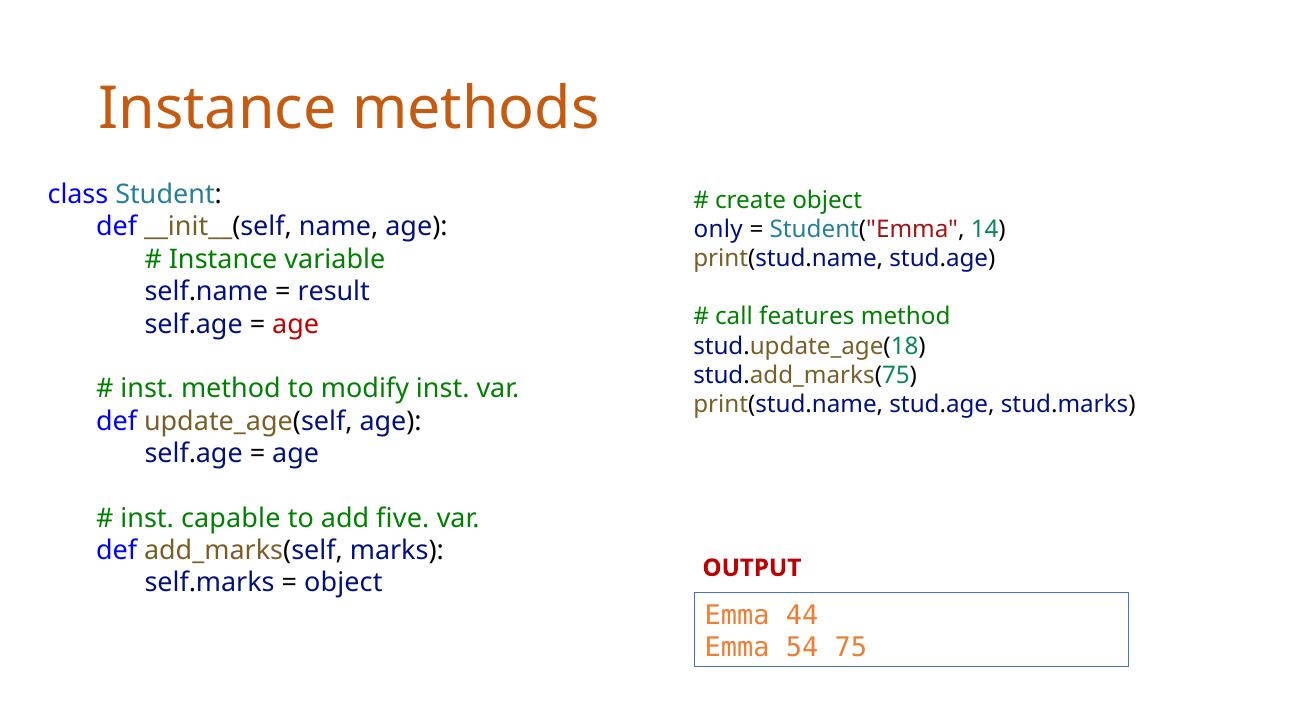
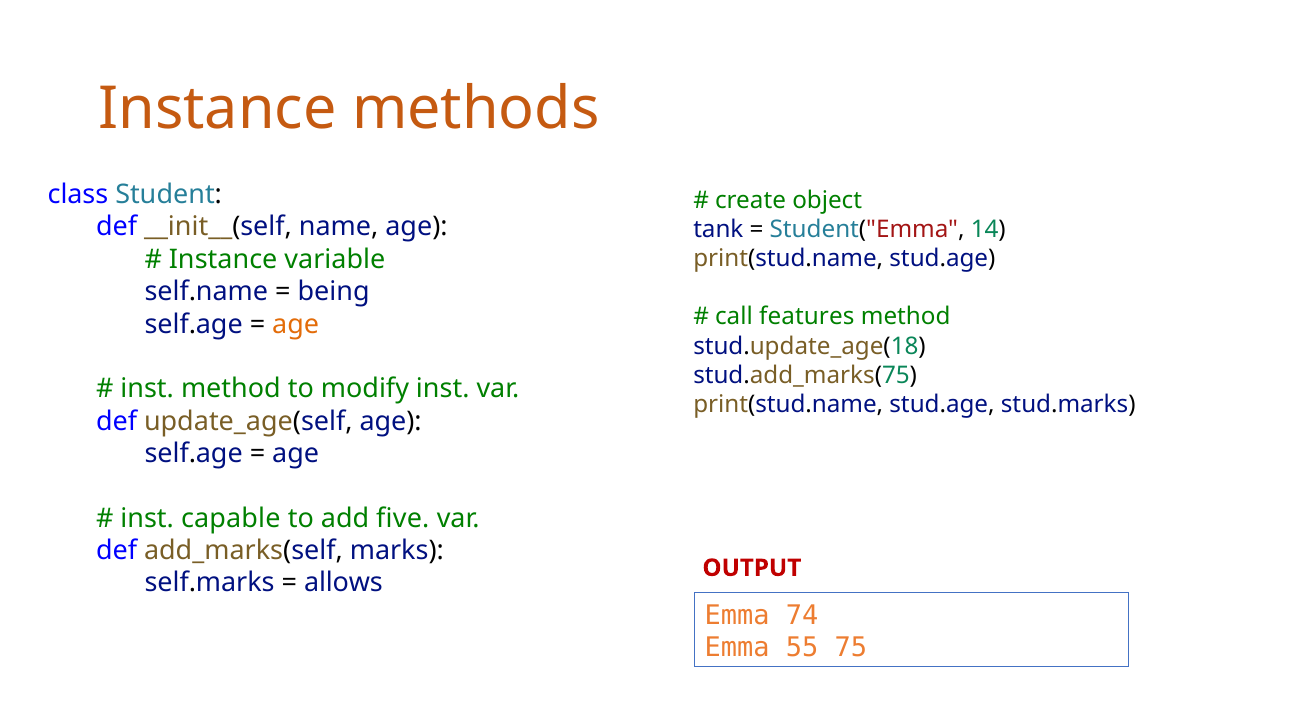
only: only -> tank
result: result -> being
age at (296, 324) colour: red -> orange
object at (343, 582): object -> allows
44: 44 -> 74
54: 54 -> 55
